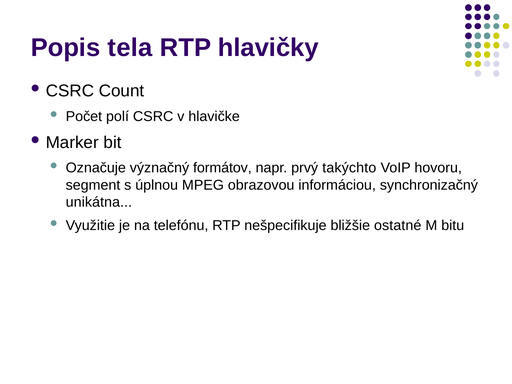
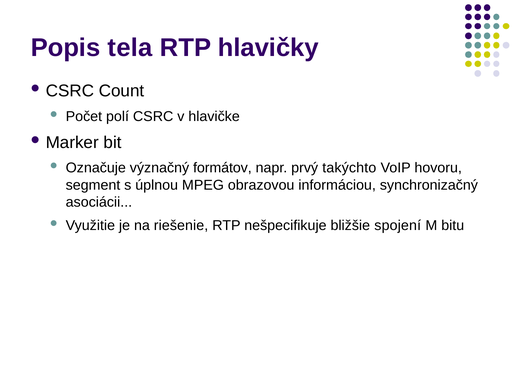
unikátna: unikátna -> asociácii
telefónu: telefónu -> riešenie
ostatné: ostatné -> spojení
